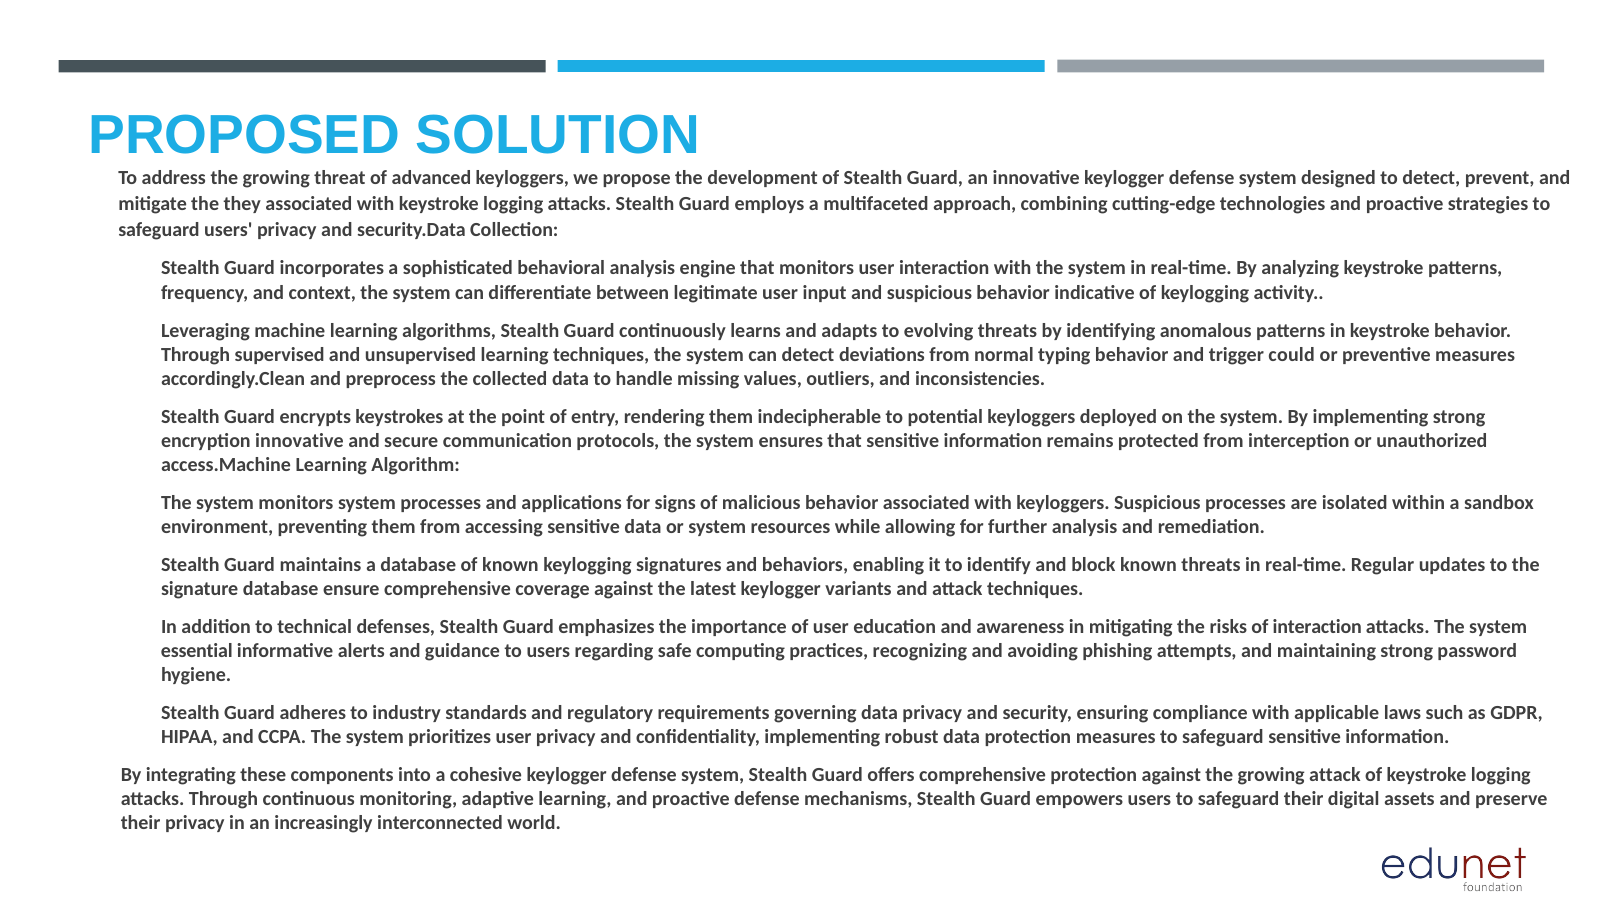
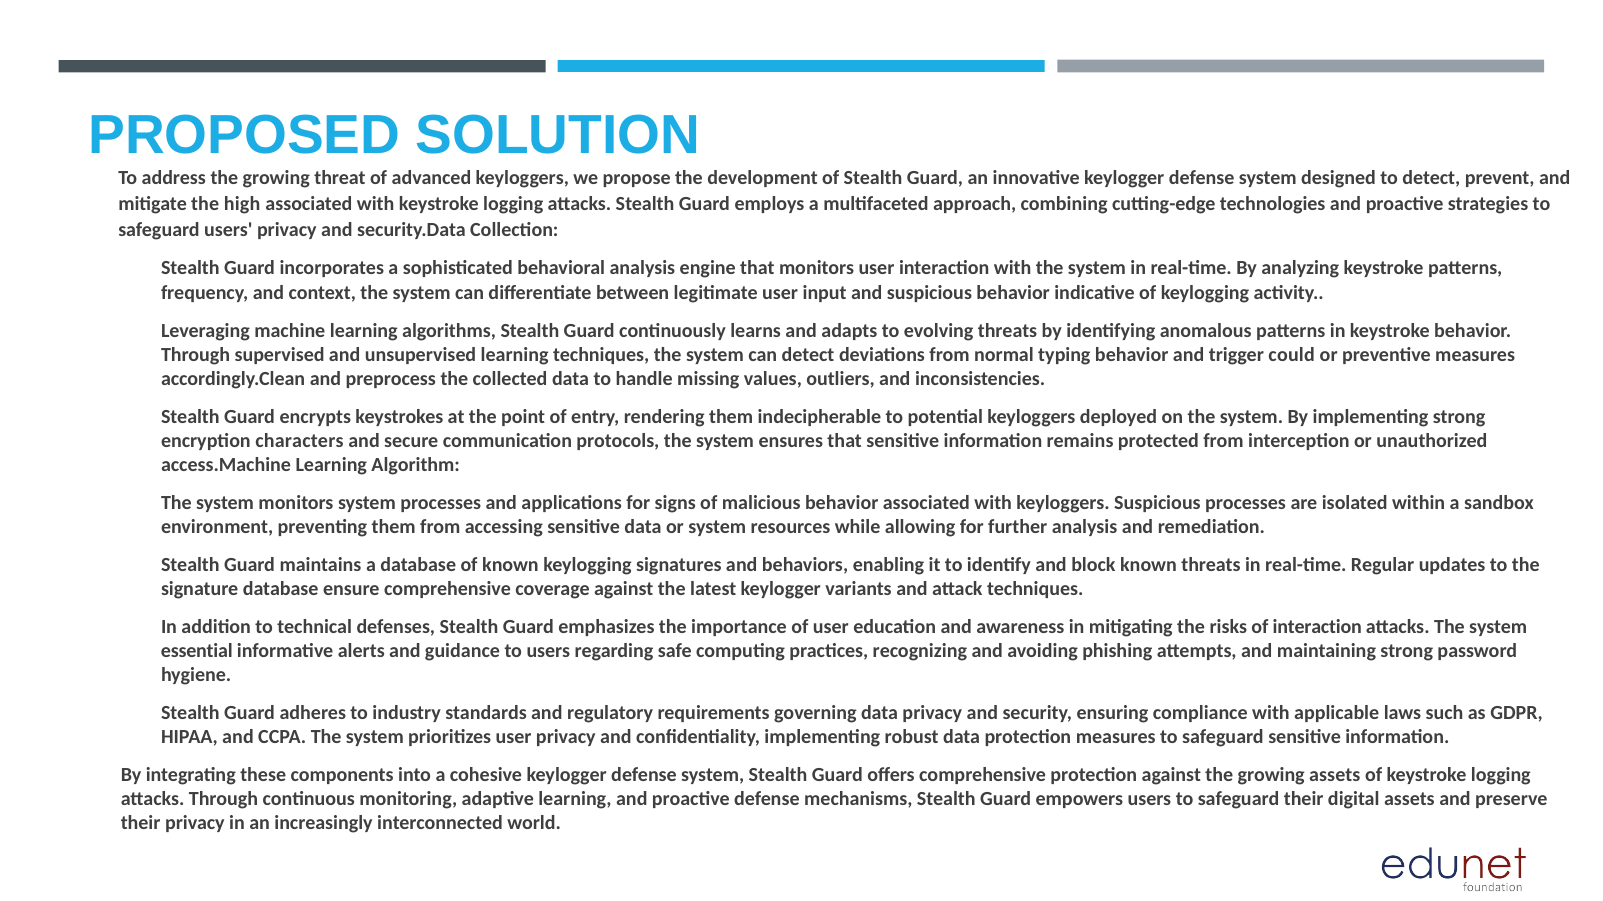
they: they -> high
encryption innovative: innovative -> characters
growing attack: attack -> assets
